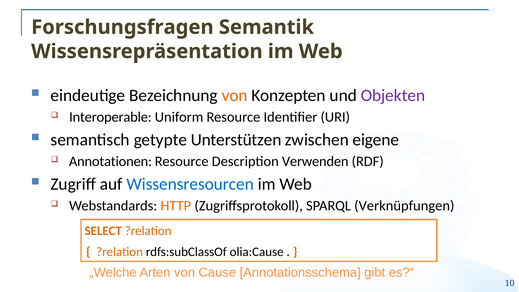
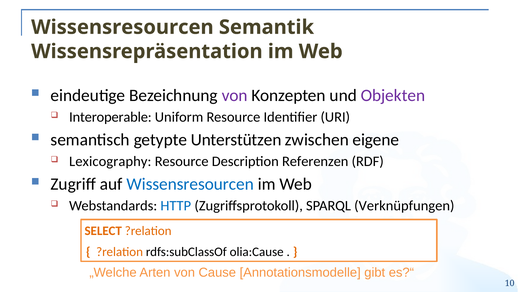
Forschungsfragen at (122, 27): Forschungsfragen -> Wissensresourcen
von at (235, 95) colour: orange -> purple
Annotationen: Annotationen -> Lexicography
Verwenden: Verwenden -> Referenzen
HTTP colour: orange -> blue
Annotationsschema: Annotationsschema -> Annotationsmodelle
